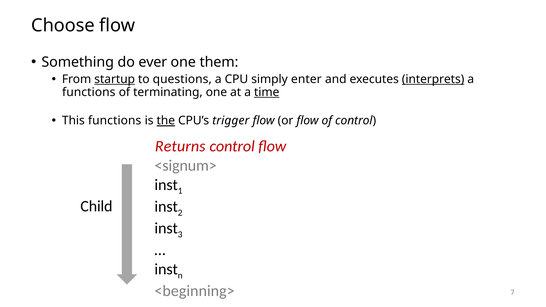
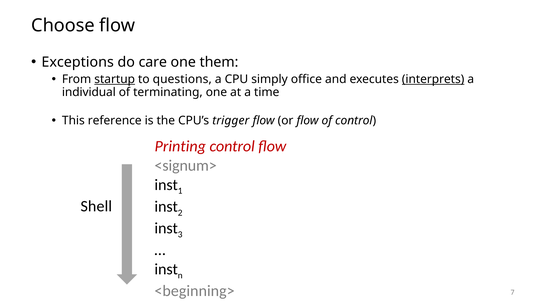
Something: Something -> Exceptions
ever: ever -> care
enter: enter -> office
functions at (89, 92): functions -> individual
time underline: present -> none
This functions: functions -> reference
the underline: present -> none
Returns: Returns -> Printing
Child: Child -> Shell
